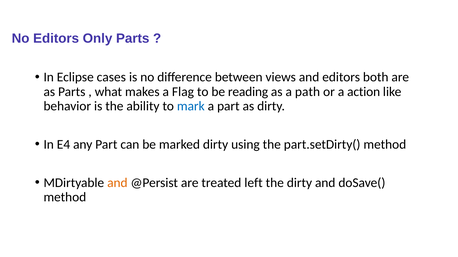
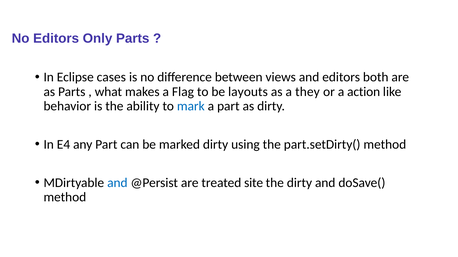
reading: reading -> layouts
path: path -> they
and at (117, 183) colour: orange -> blue
left: left -> site
